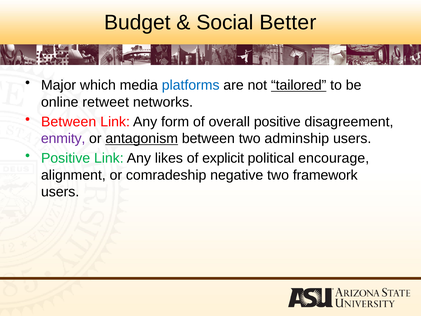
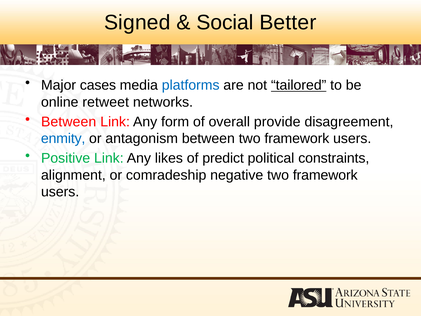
Budget: Budget -> Signed
which: which -> cases
overall positive: positive -> provide
enmity colour: purple -> blue
antagonism underline: present -> none
between two adminship: adminship -> framework
explicit: explicit -> predict
encourage: encourage -> constraints
